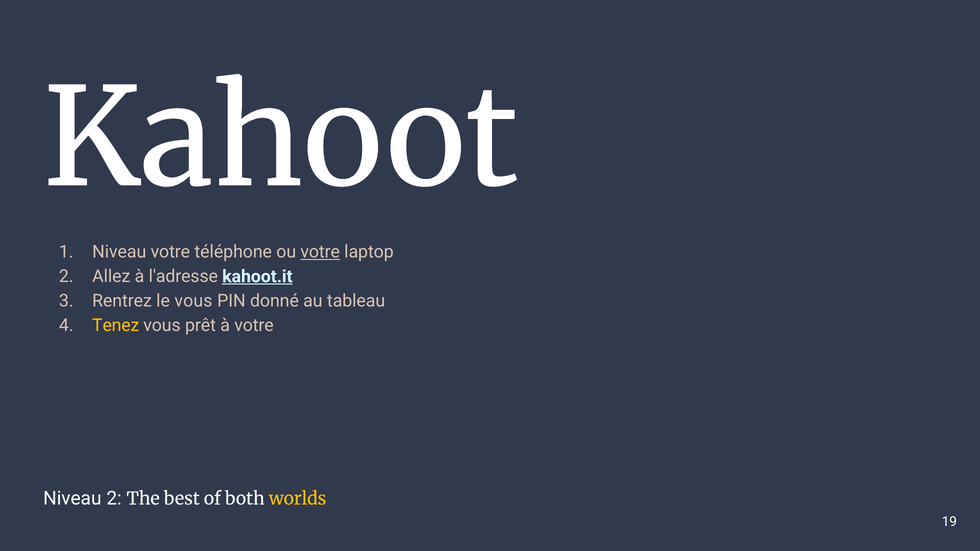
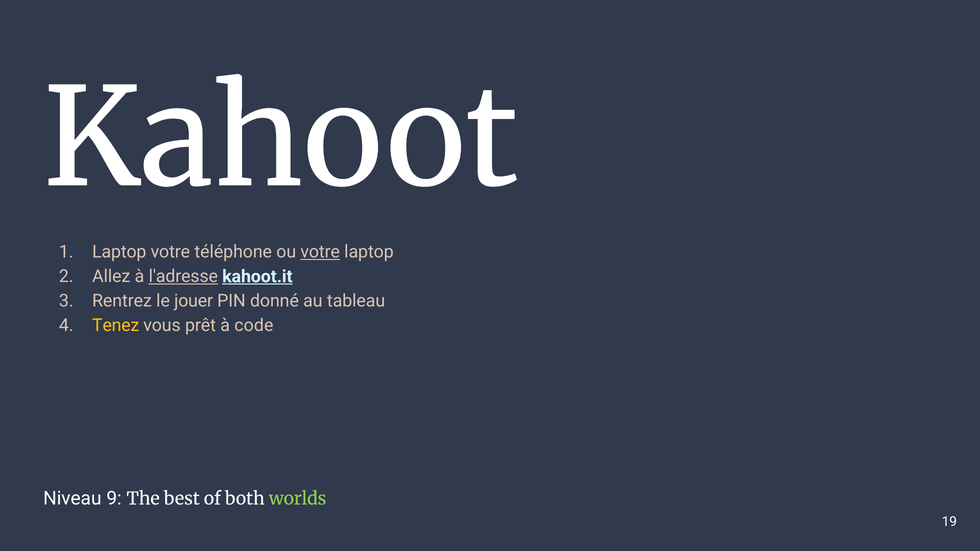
Niveau at (119, 252): Niveau -> Laptop
l'adresse underline: none -> present
le vous: vous -> jouer
à votre: votre -> code
Niveau 2: 2 -> 9
worlds colour: yellow -> light green
